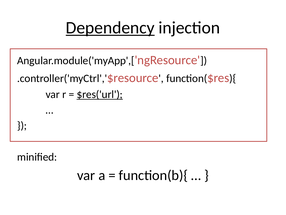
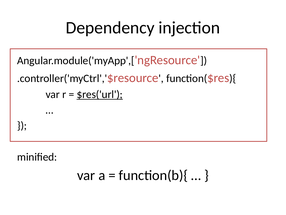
Dependency underline: present -> none
